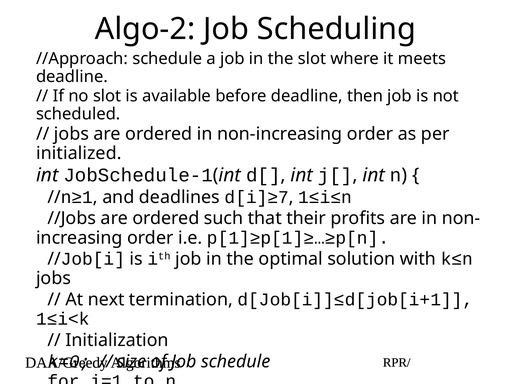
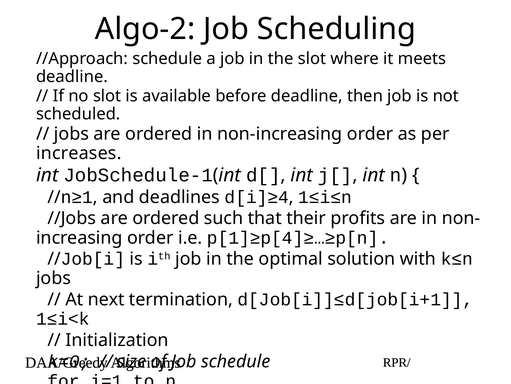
initialized at (79, 153): initialized -> increases
d[i]≥7: d[i]≥7 -> d[i]≥4
p[1]≥p[1]≥…≥p[n: p[1]≥p[1]≥…≥p[n -> p[1]≥p[4]≥…≥p[n
